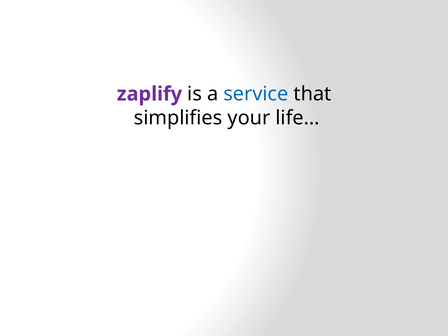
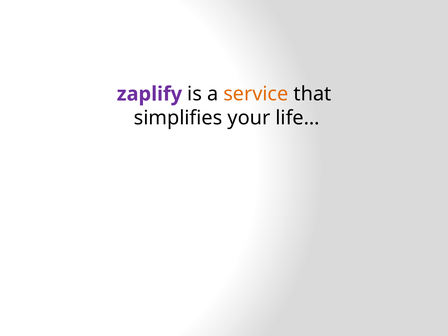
service colour: blue -> orange
